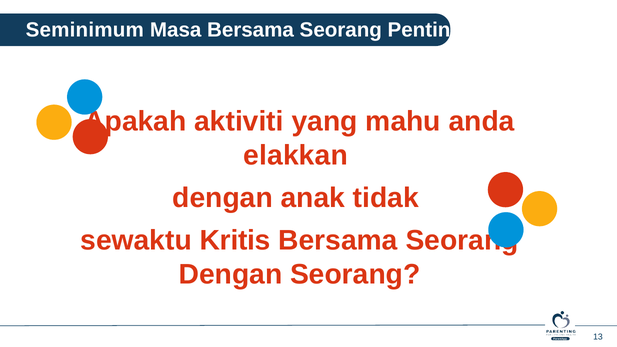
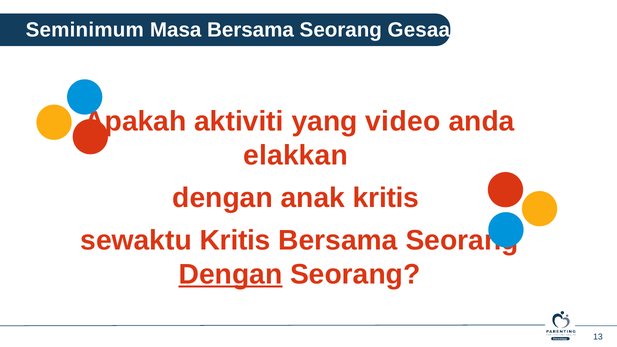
Penting: Penting -> Gesaan
mahu: mahu -> video
anak tidak: tidak -> kritis
Dengan at (230, 274) underline: none -> present
